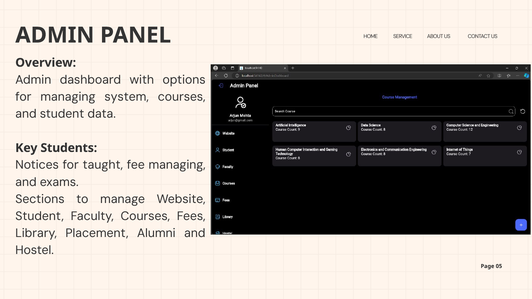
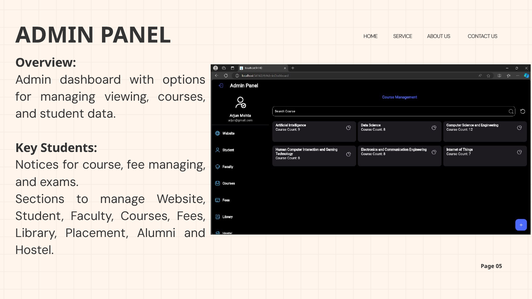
system: system -> viewing
taught: taught -> course
